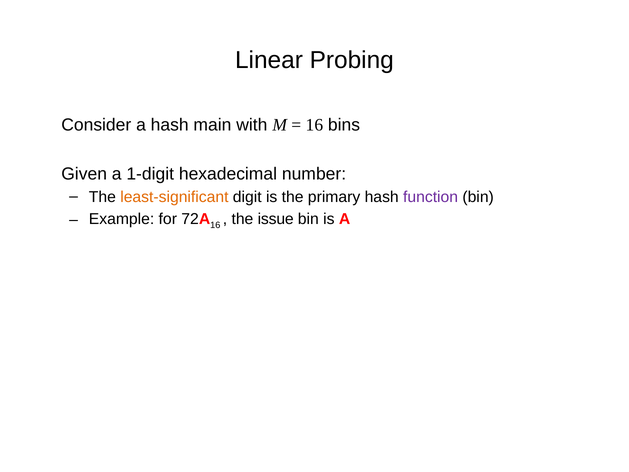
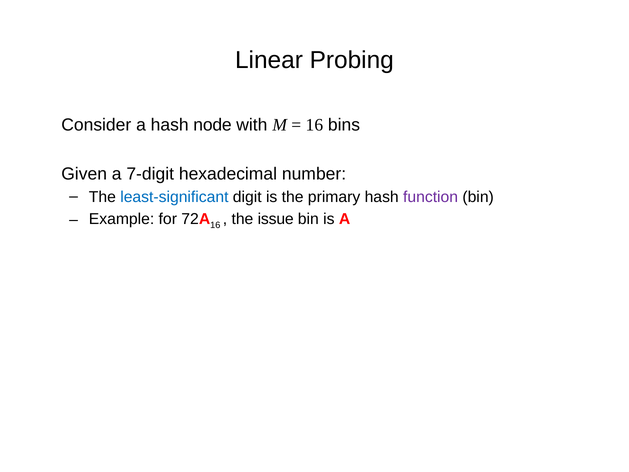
main: main -> node
1-digit: 1-digit -> 7-digit
least-significant colour: orange -> blue
